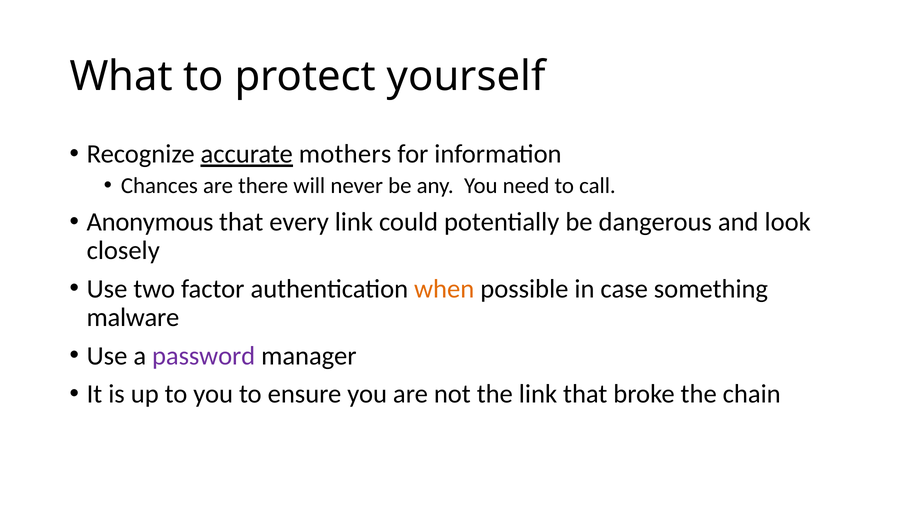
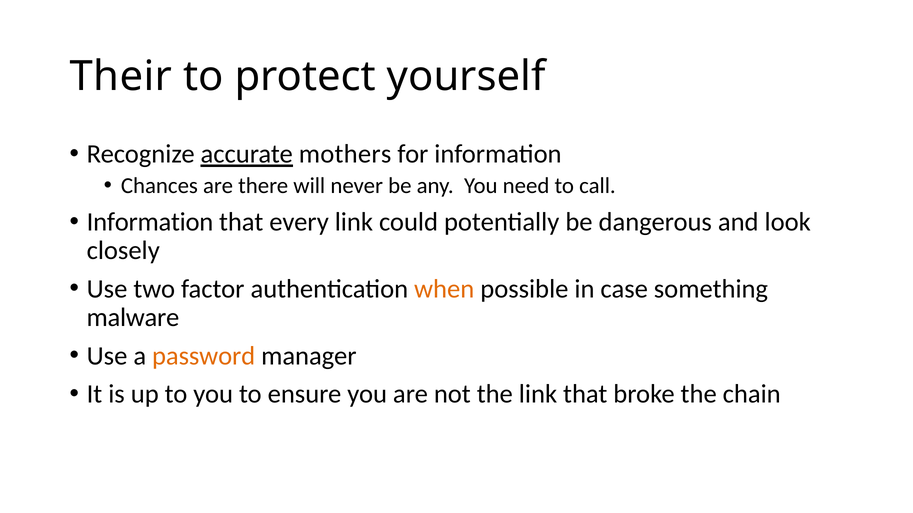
What: What -> Their
Anonymous at (150, 222): Anonymous -> Information
password colour: purple -> orange
